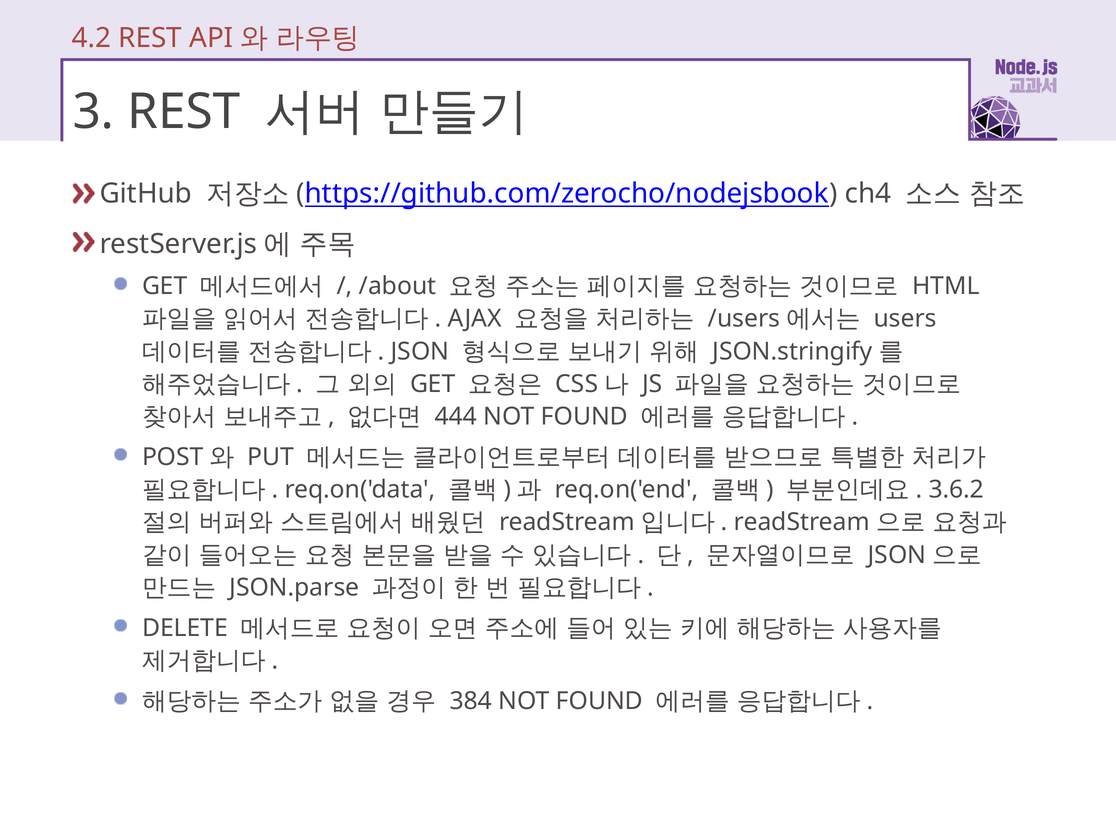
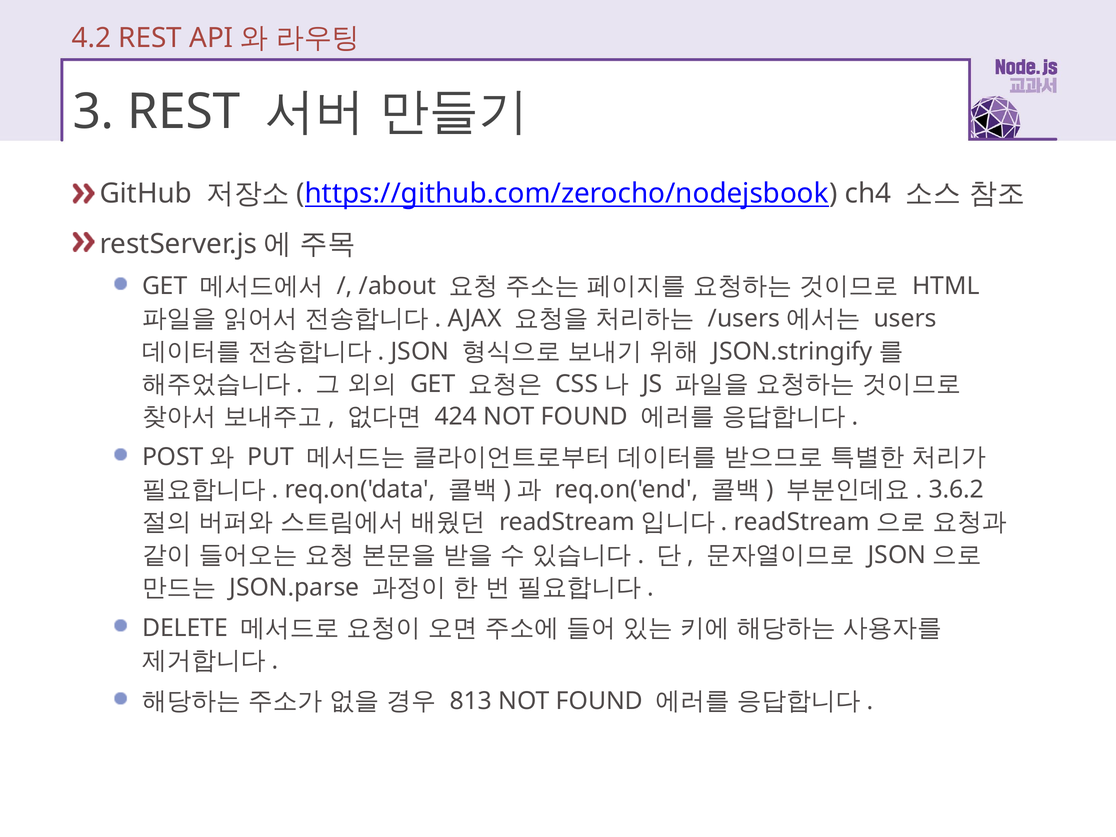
444: 444 -> 424
384: 384 -> 813
